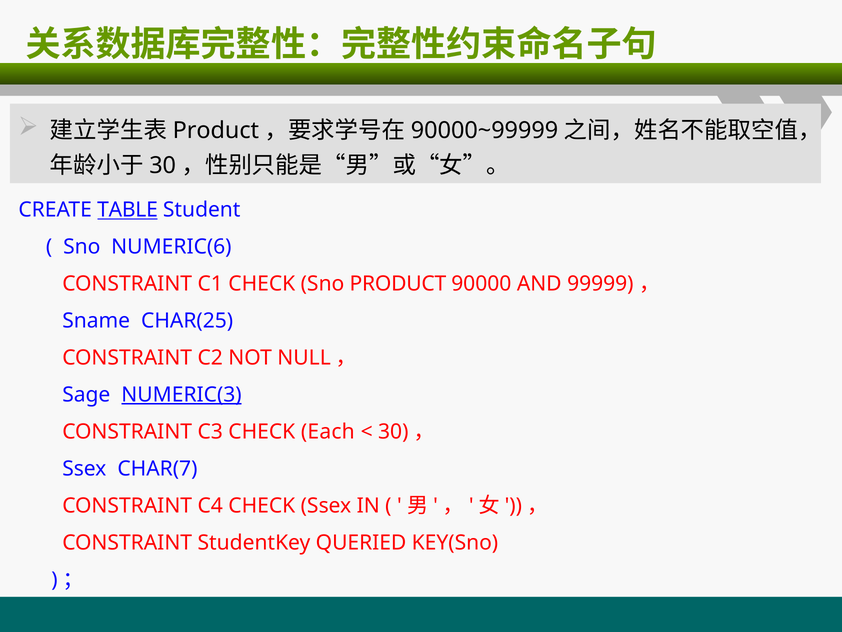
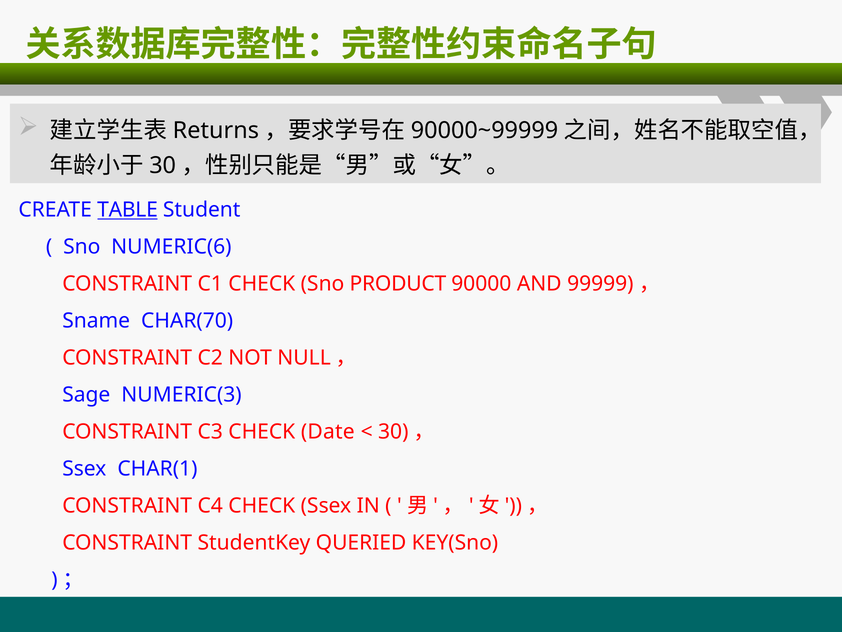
Product at (216, 130): Product -> Returns
CHAR(25: CHAR(25 -> CHAR(70
NUMERIC(3 underline: present -> none
Each: Each -> Date
CHAR(7: CHAR(7 -> CHAR(1
